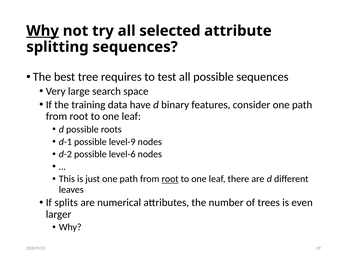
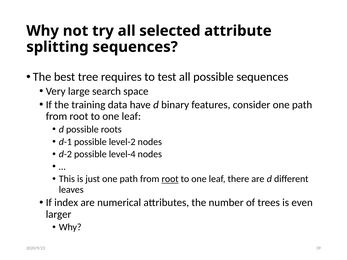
Why at (43, 31) underline: present -> none
level-9: level-9 -> level-2
level-6: level-6 -> level-4
splits: splits -> index
